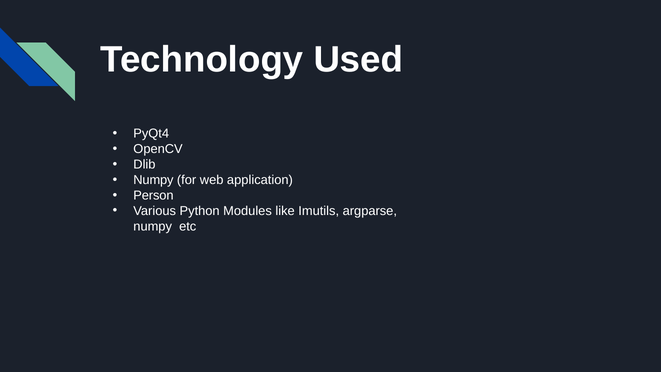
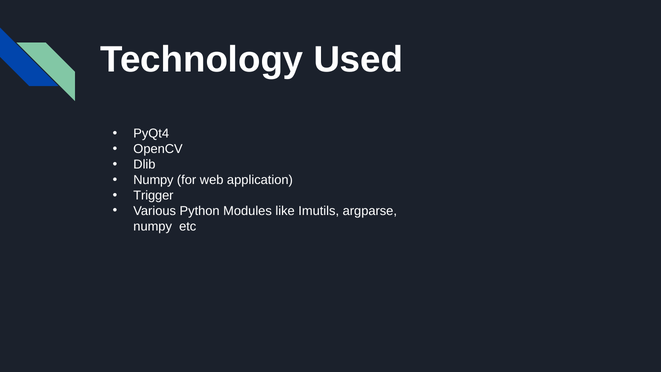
Person: Person -> Trigger
